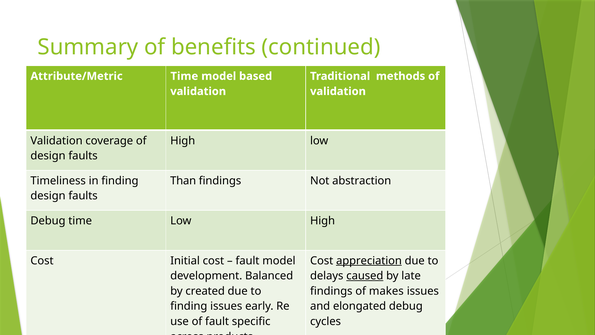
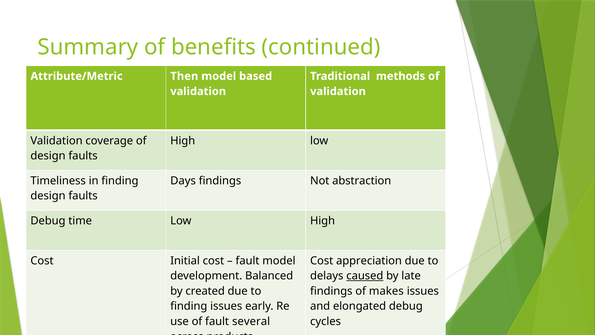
Attribute/Metric Time: Time -> Then
Than: Than -> Days
appreciation underline: present -> none
specific: specific -> several
